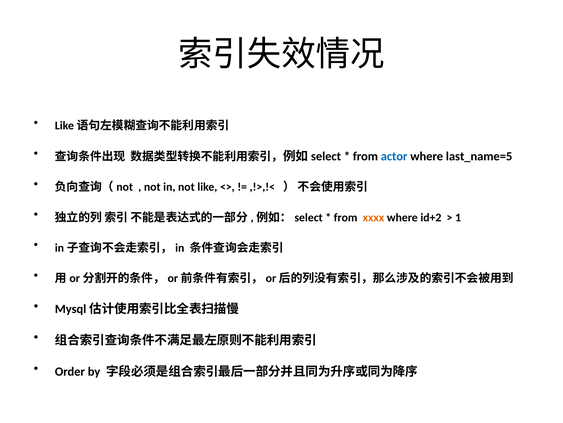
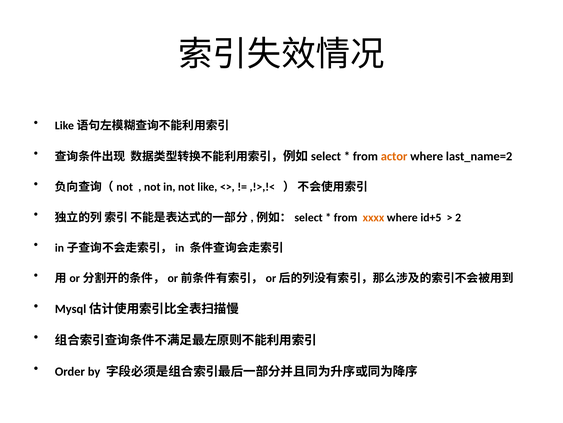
actor colour: blue -> orange
last_name=5: last_name=5 -> last_name=2
id+2: id+2 -> id+5
1: 1 -> 2
